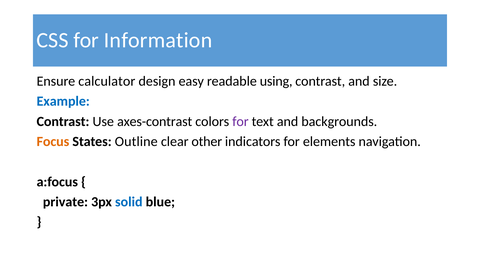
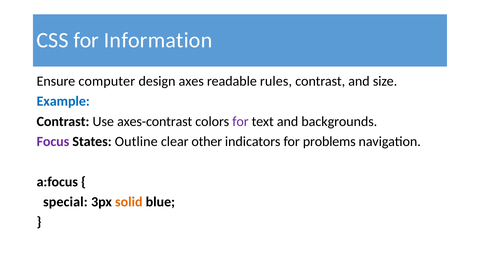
calculator: calculator -> computer
easy: easy -> axes
using: using -> rules
Focus colour: orange -> purple
elements: elements -> problems
private: private -> special
solid colour: blue -> orange
